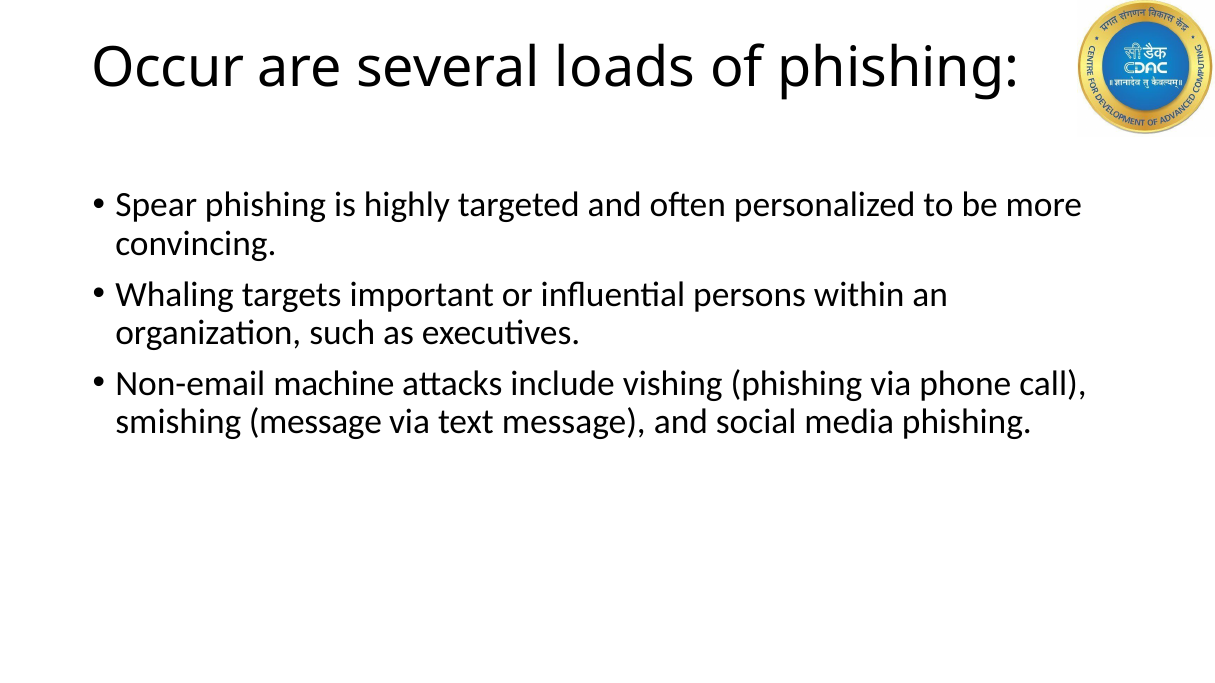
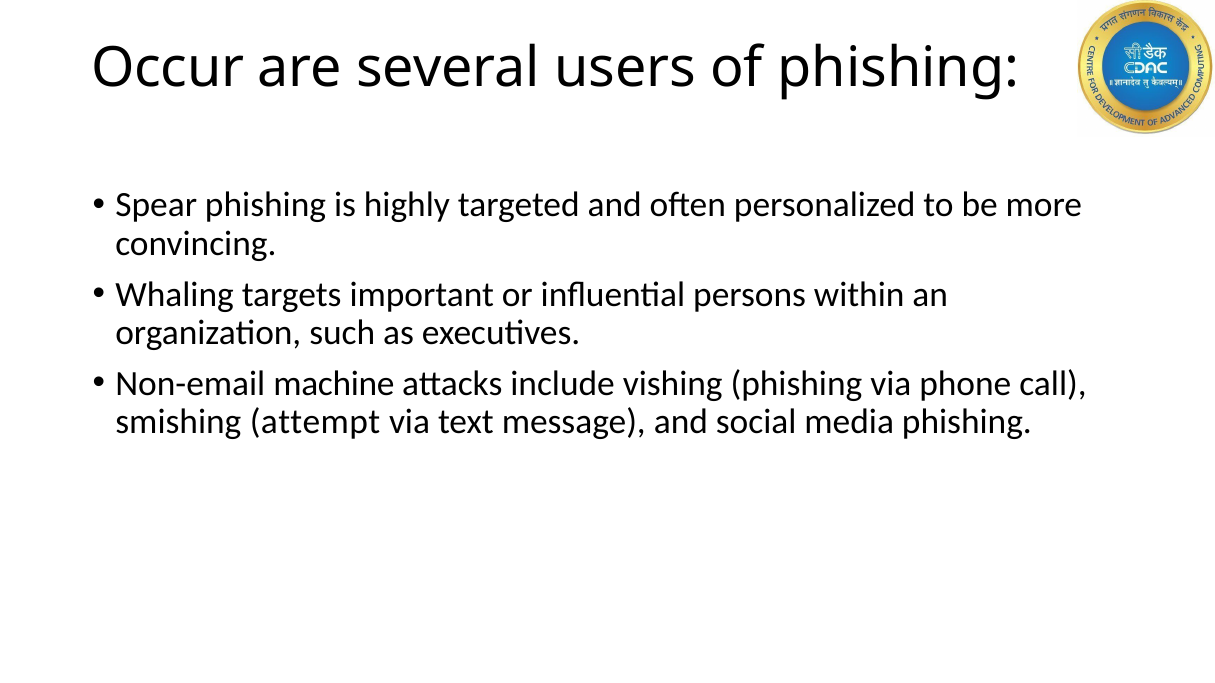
loads: loads -> users
smishing message: message -> attempt
